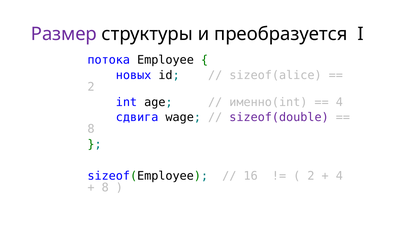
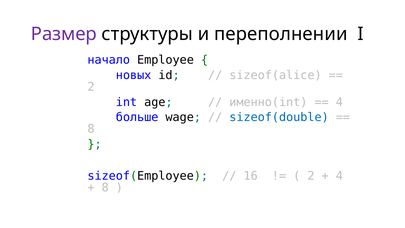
преобразуется: преобразуется -> переполнении
потока: потока -> начало
сдвига: сдвига -> больше
sizeof(double colour: purple -> blue
